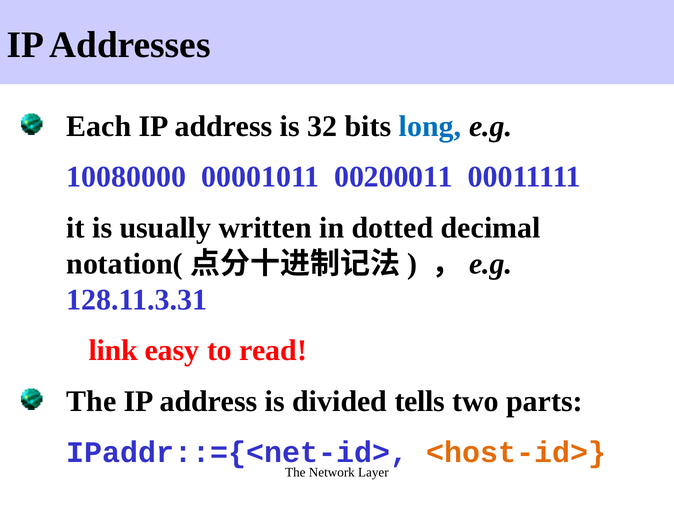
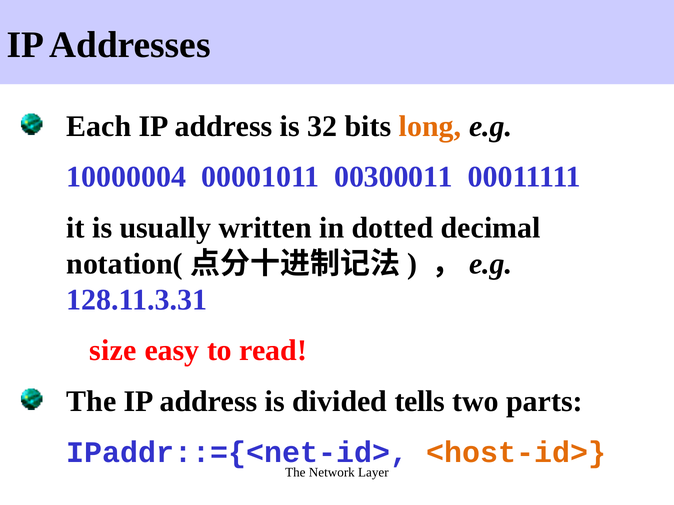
long colour: blue -> orange
10080000: 10080000 -> 10000004
00200011: 00200011 -> 00300011
link: link -> size
